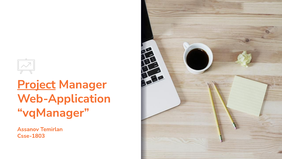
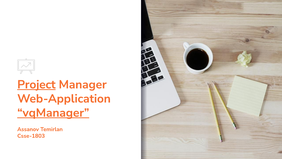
vqManager underline: none -> present
